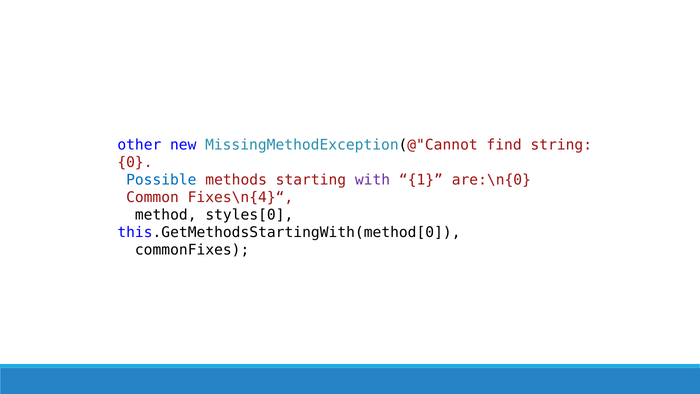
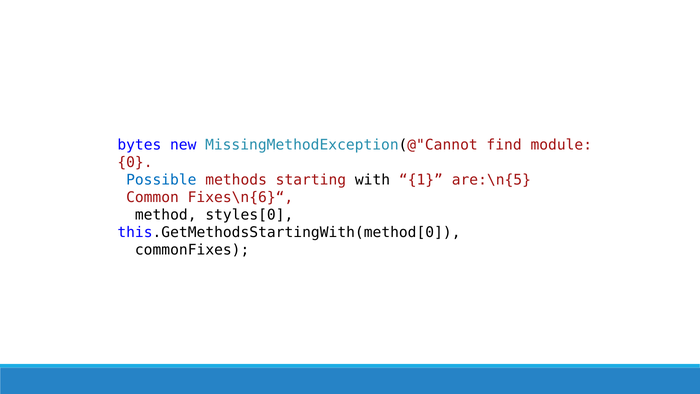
other: other -> bytes
string: string -> module
with colour: purple -> black
are:\n{0: are:\n{0 -> are:\n{5
Fixes\n{4}“: Fixes\n{4}“ -> Fixes\n{6}“
